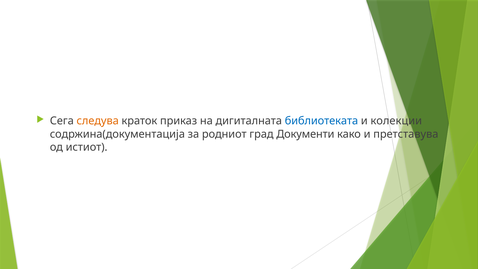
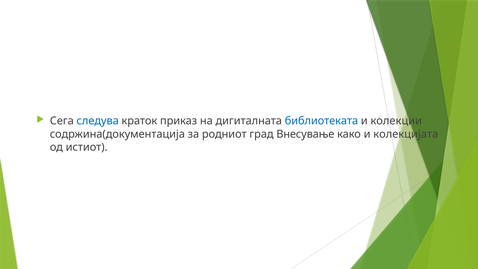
следува colour: orange -> blue
Документи: Документи -> Внесување
претставува: претставува -> колекцијата
